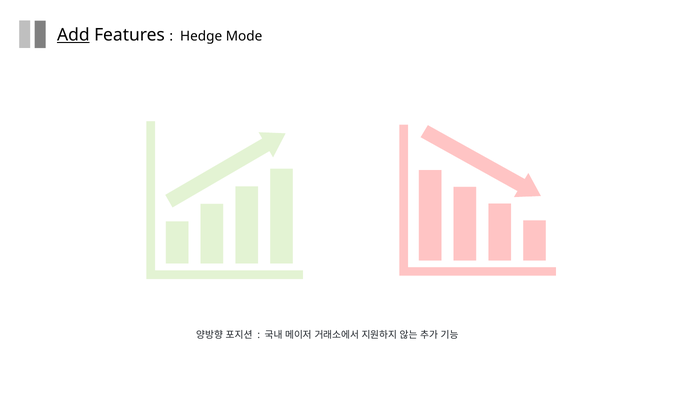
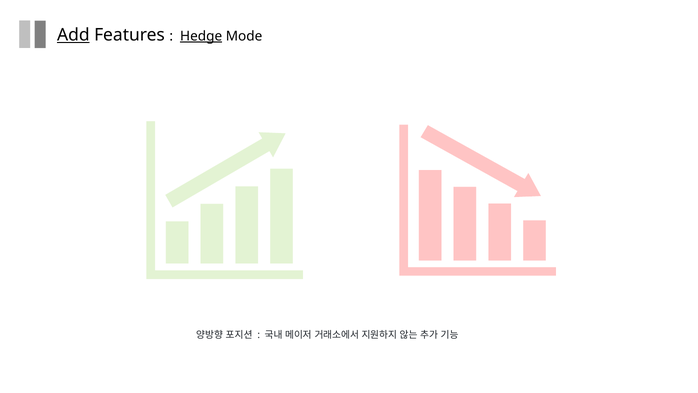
Hedge underline: none -> present
